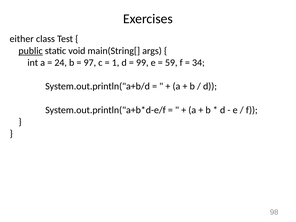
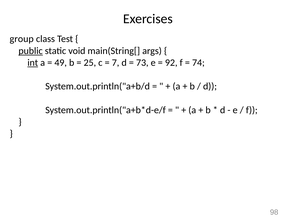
either: either -> group
int underline: none -> present
24: 24 -> 49
97: 97 -> 25
1: 1 -> 7
99: 99 -> 73
59: 59 -> 92
34: 34 -> 74
